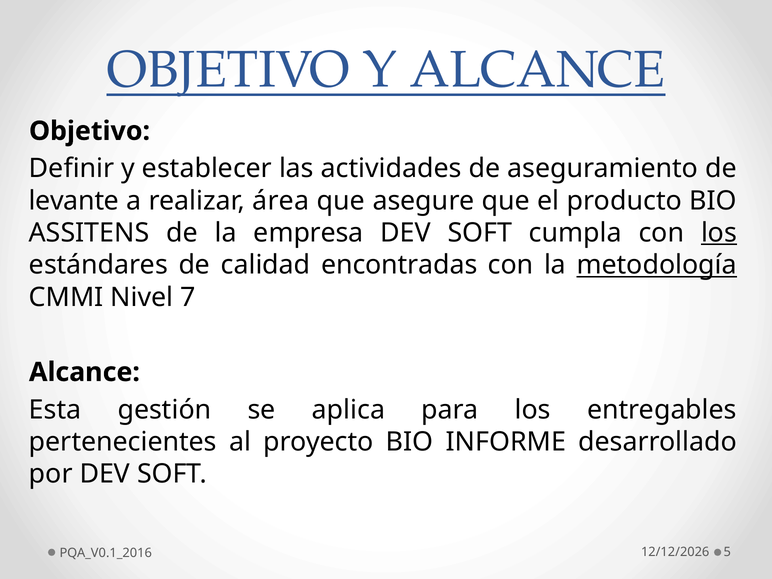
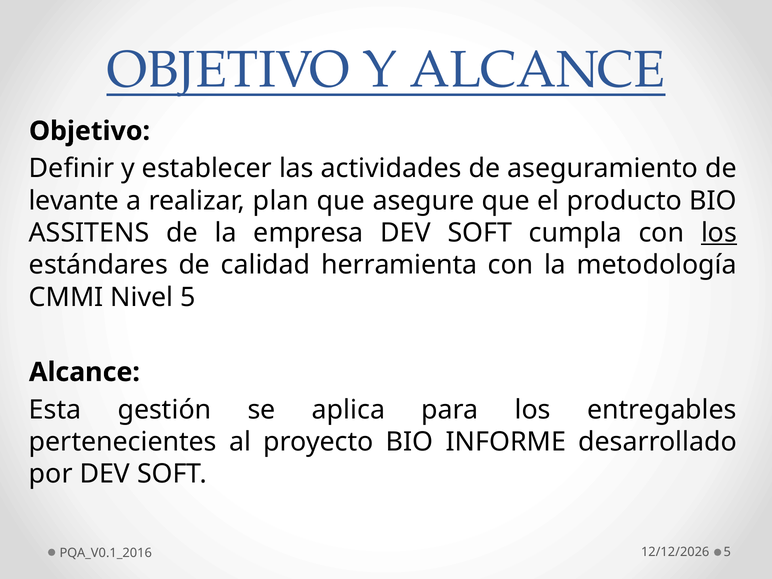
área: área -> plan
encontradas: encontradas -> herramienta
metodología underline: present -> none
Nivel 7: 7 -> 5
